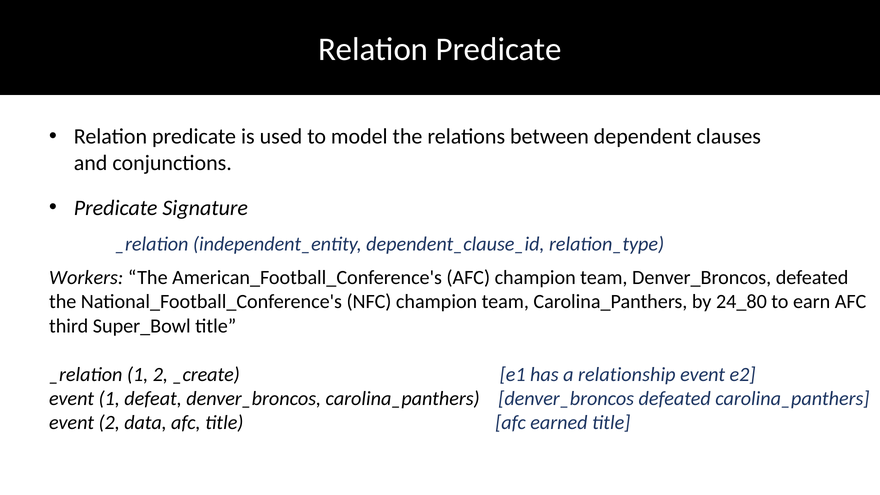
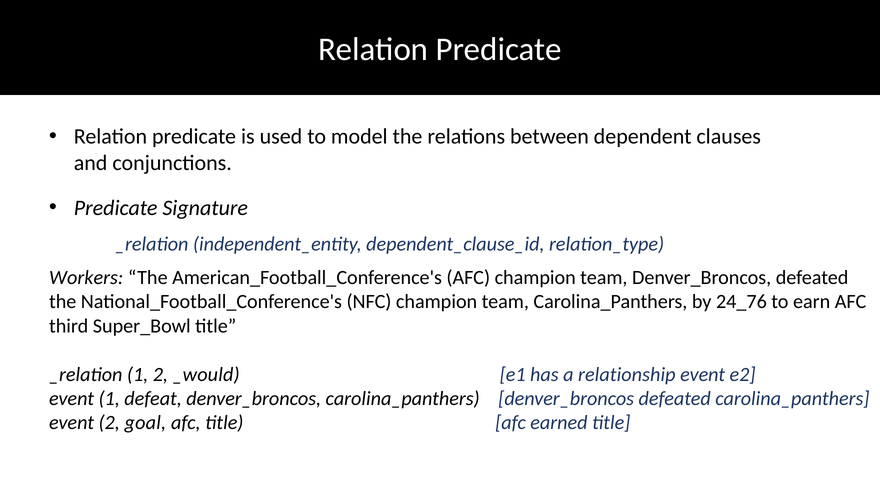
24_80: 24_80 -> 24_76
_create: _create -> _would
data: data -> goal
